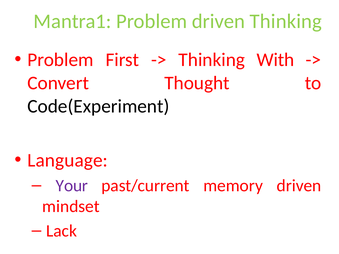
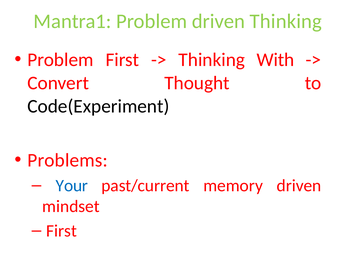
Language: Language -> Problems
Your colour: purple -> blue
Lack at (62, 231): Lack -> First
